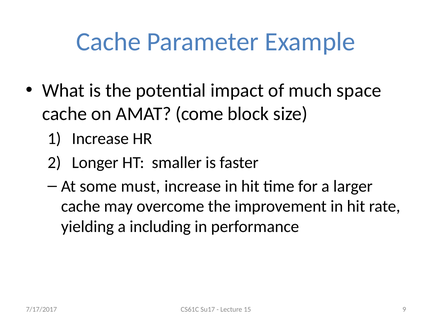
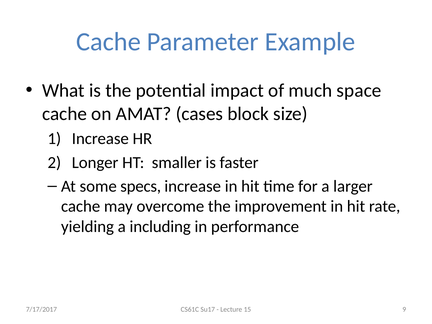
come: come -> cases
must: must -> specs
